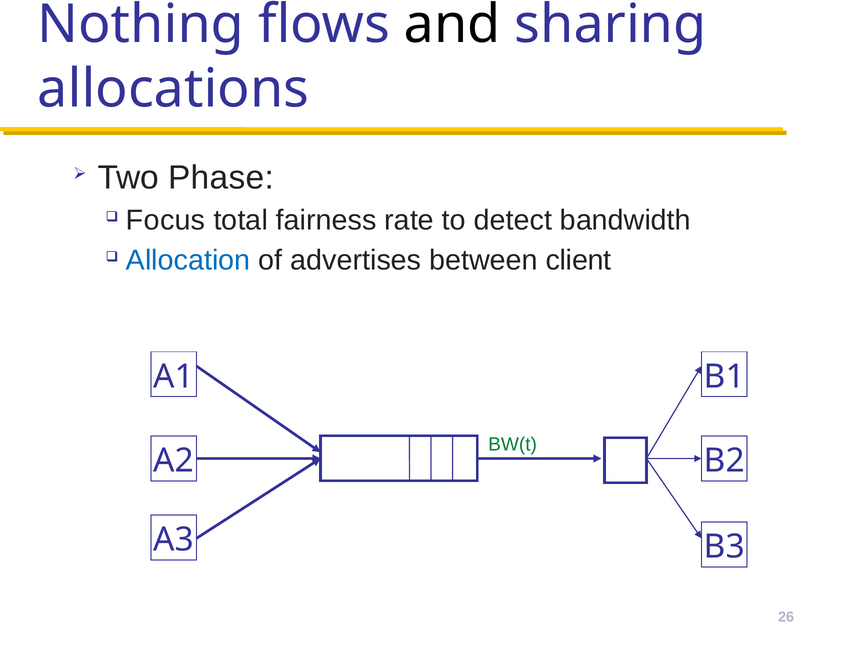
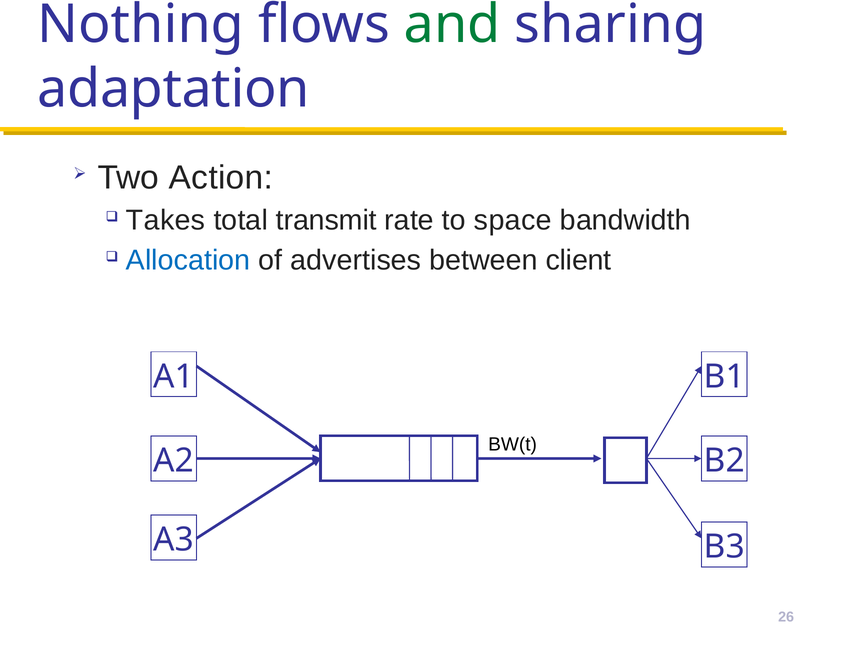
and colour: black -> green
allocations: allocations -> adaptation
Phase: Phase -> Action
Focus: Focus -> Takes
fairness: fairness -> transmit
detect: detect -> space
BW(t colour: green -> black
